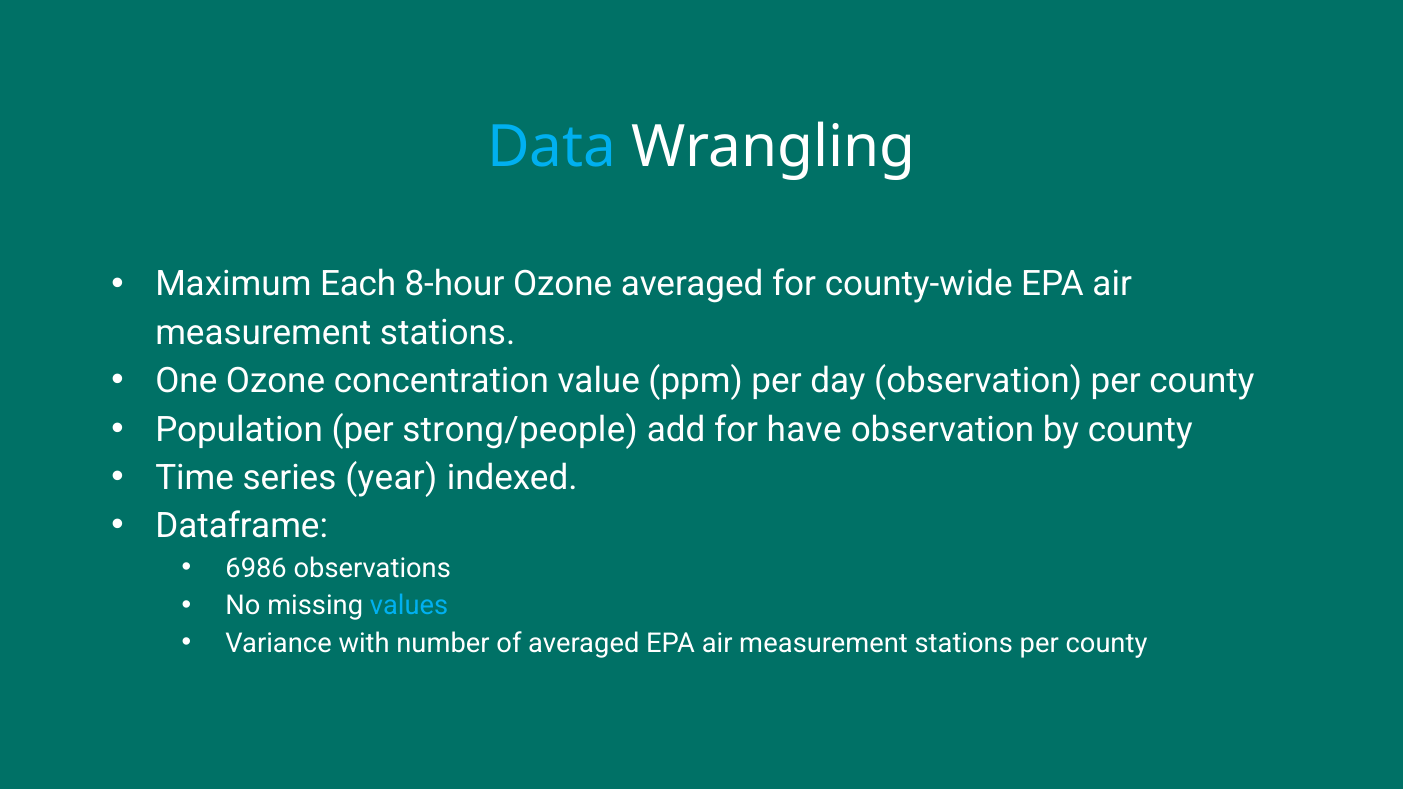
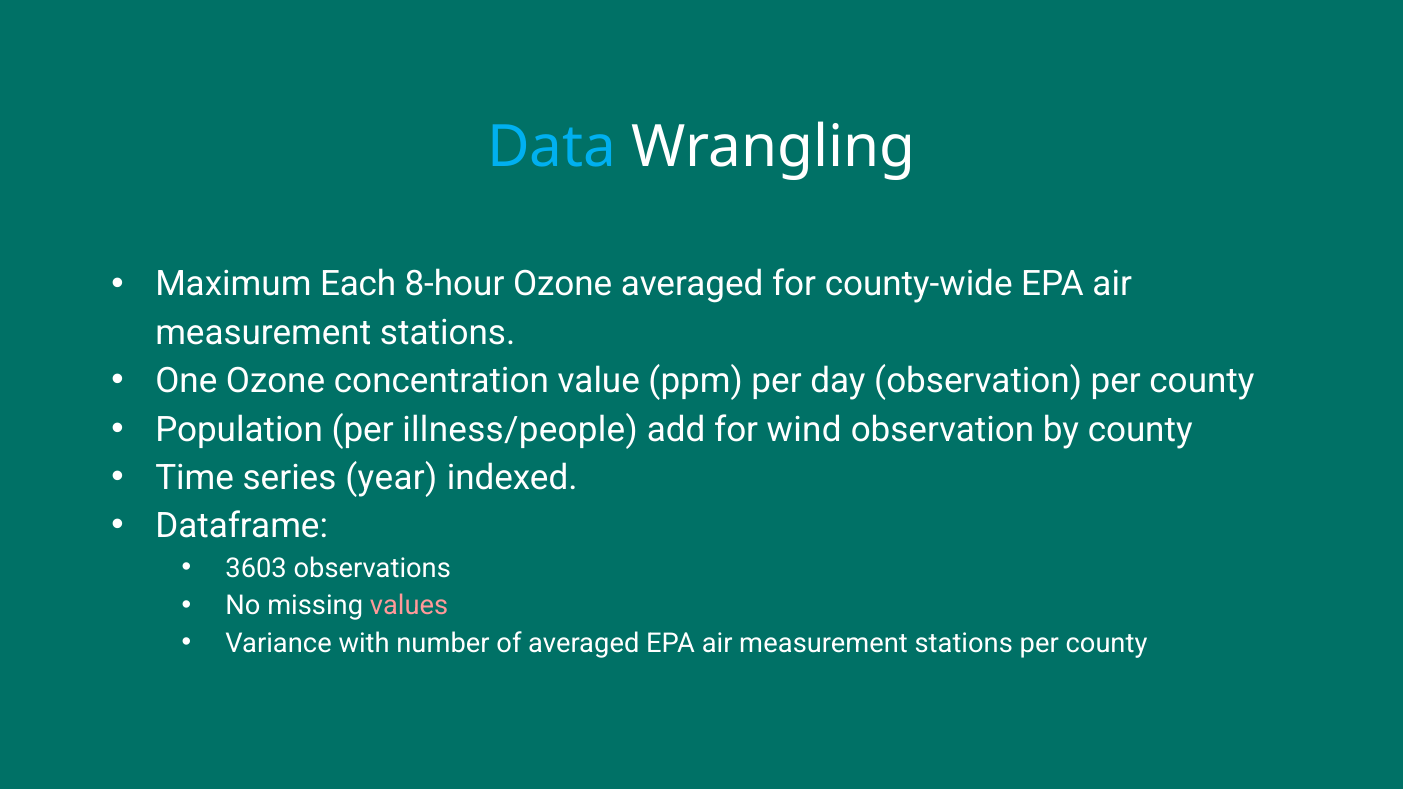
strong/people: strong/people -> illness/people
have: have -> wind
6986: 6986 -> 3603
values colour: light blue -> pink
